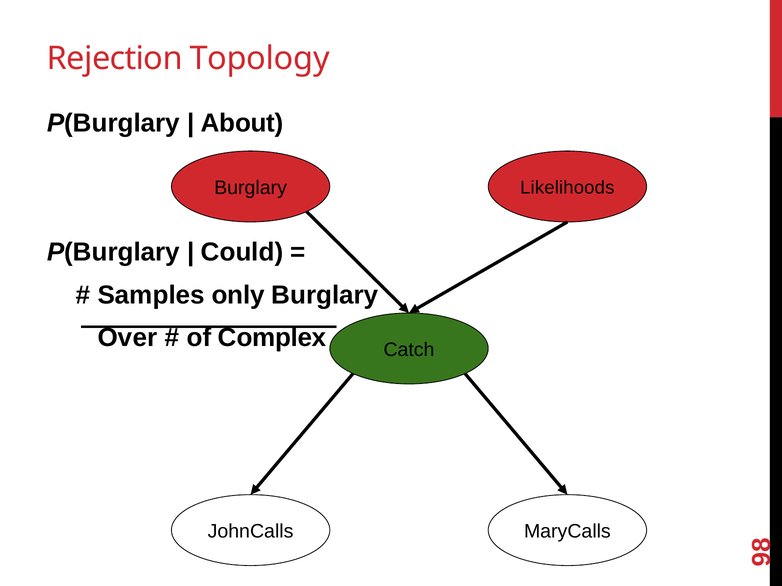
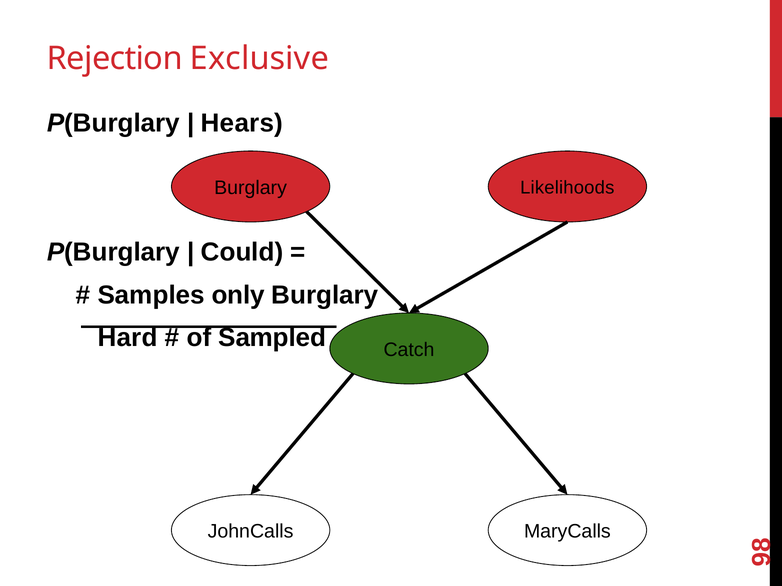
Topology: Topology -> Exclusive
About: About -> Hears
Over: Over -> Hard
Complex: Complex -> Sampled
